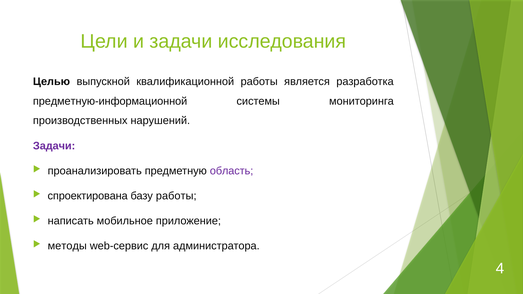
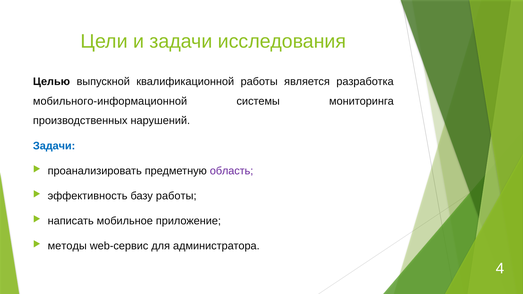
предметную-информационной: предметную-информационной -> мобильного-информационной
Задачи at (54, 146) colour: purple -> blue
спроектирована: спроектирована -> эффективность
